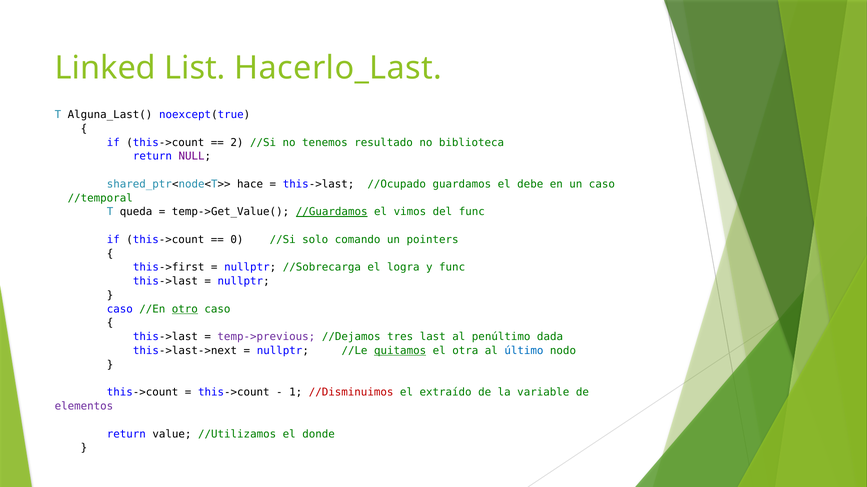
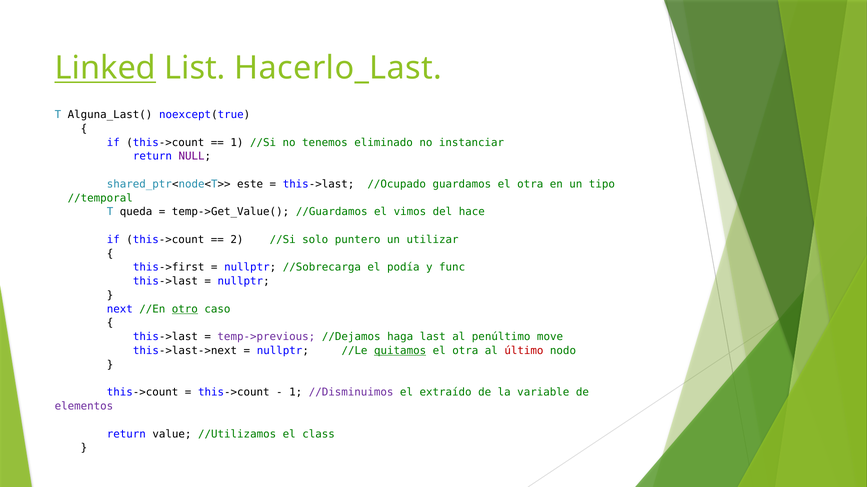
Linked underline: none -> present
2 at (237, 143): 2 -> 1
resultado: resultado -> eliminado
biblioteca: biblioteca -> instanciar
hace: hace -> este
guardamos el debe: debe -> otra
un caso: caso -> tipo
//Guardamos underline: present -> none
del func: func -> hace
0: 0 -> 2
comando: comando -> puntero
pointers: pointers -> utilizar
logra: logra -> podía
caso at (120, 309): caso -> next
tres: tres -> haga
dada: dada -> move
último colour: blue -> red
//Disminuimos colour: red -> purple
donde: donde -> class
